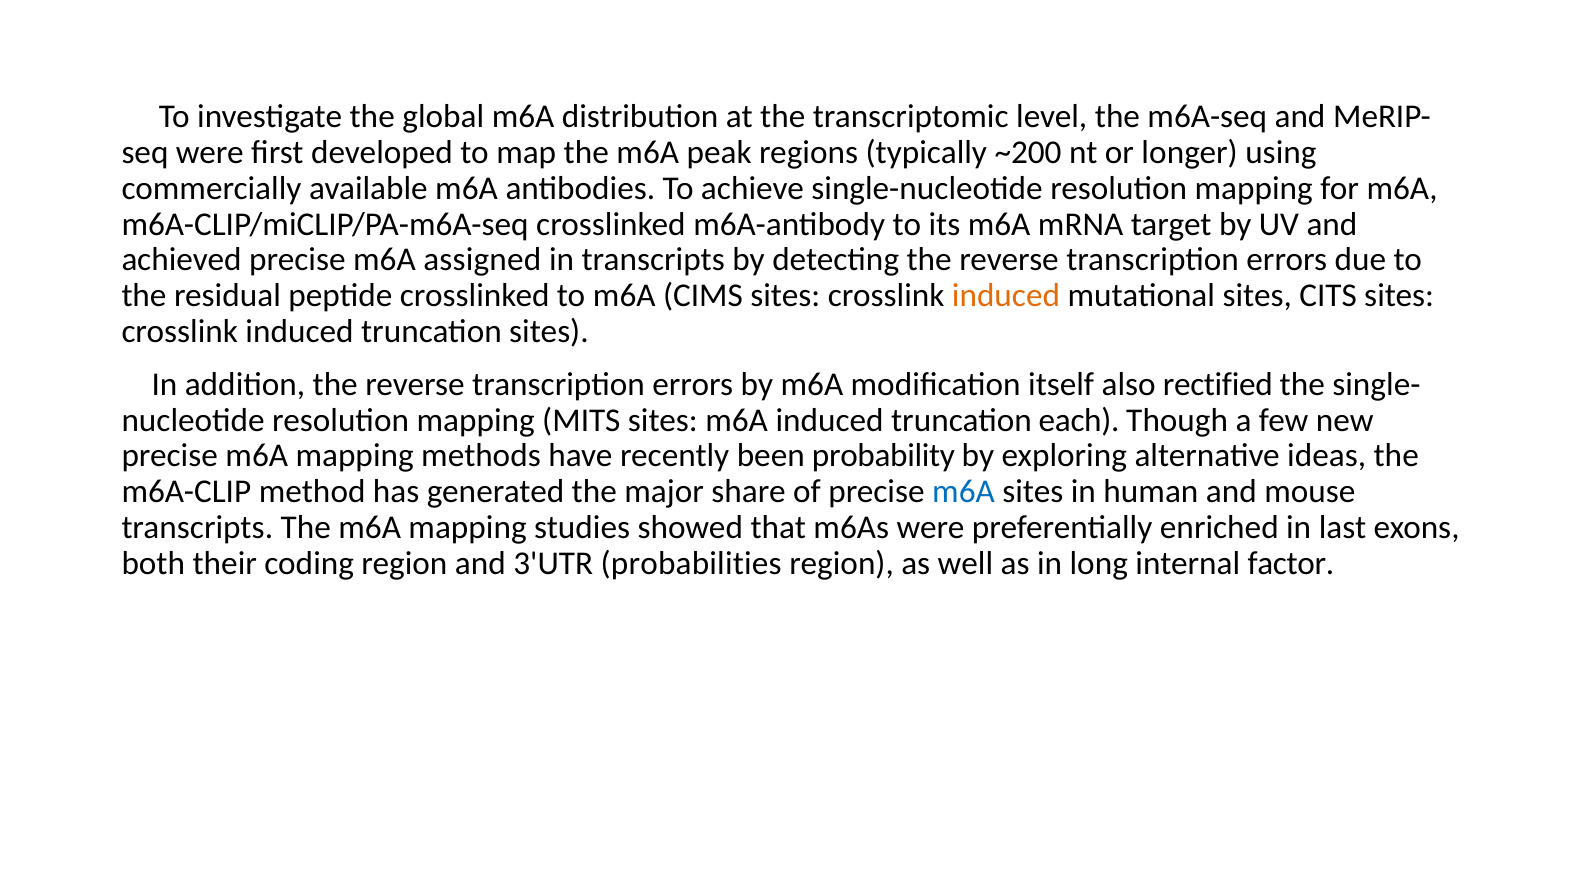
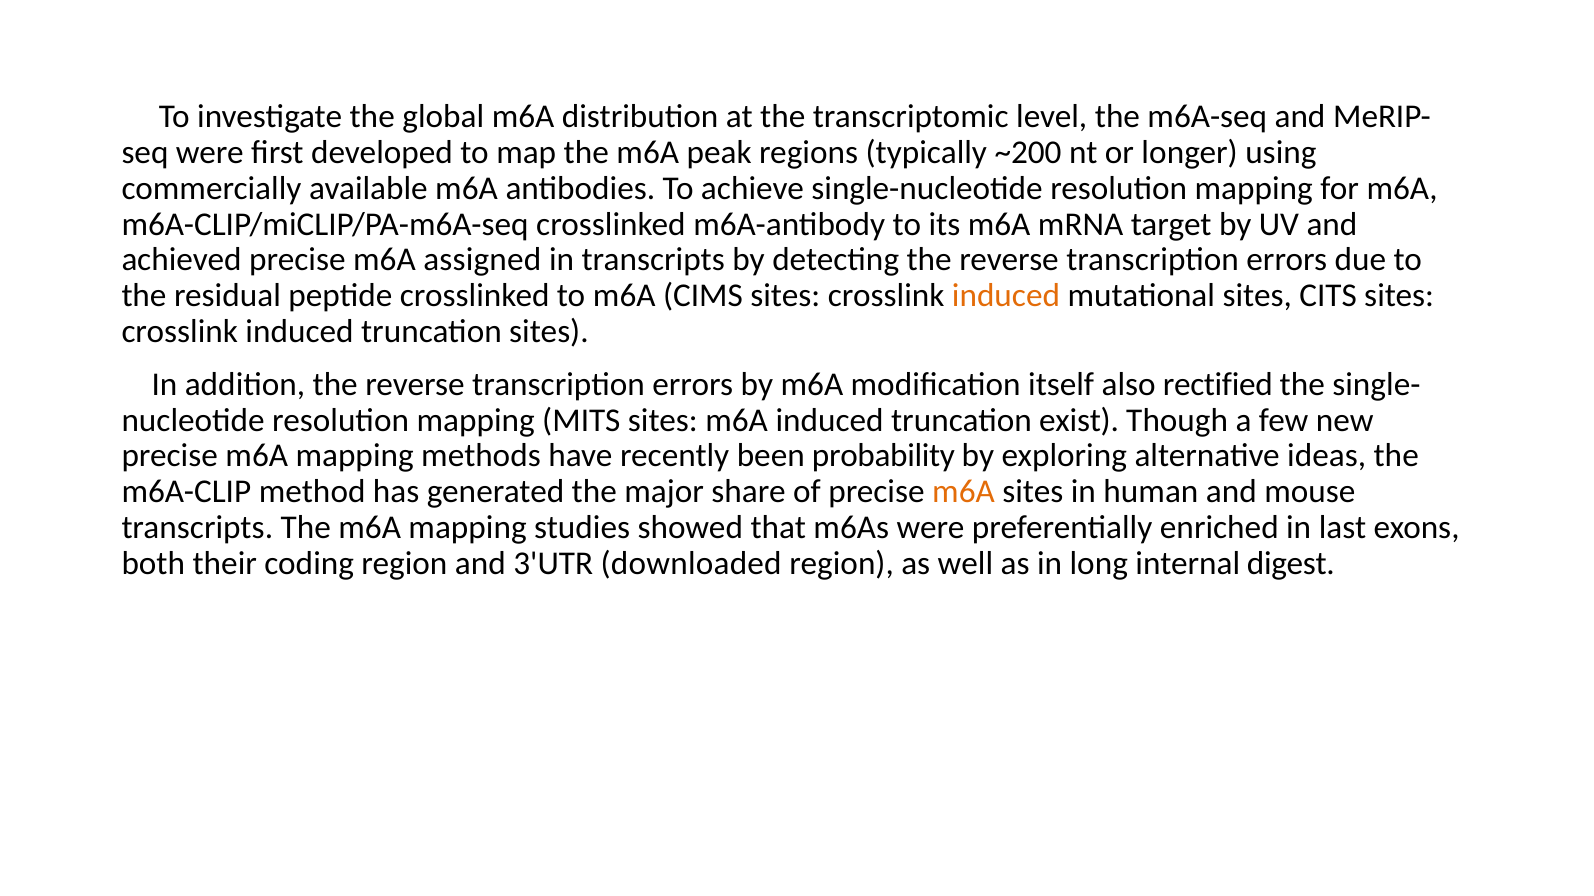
each: each -> exist
m6A at (964, 492) colour: blue -> orange
probabilities: probabilities -> downloaded
factor: factor -> digest
